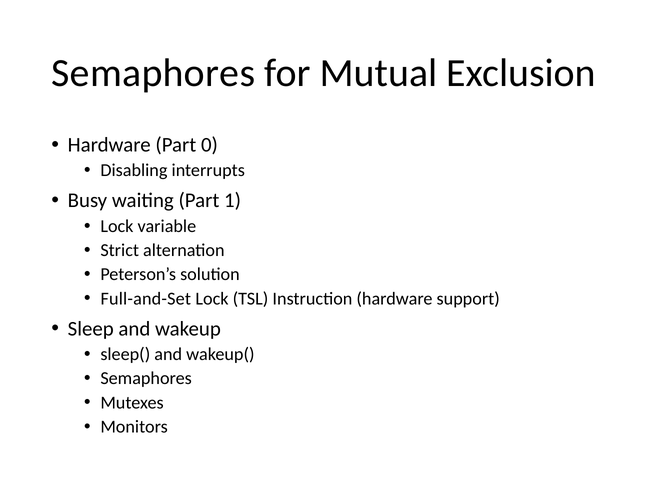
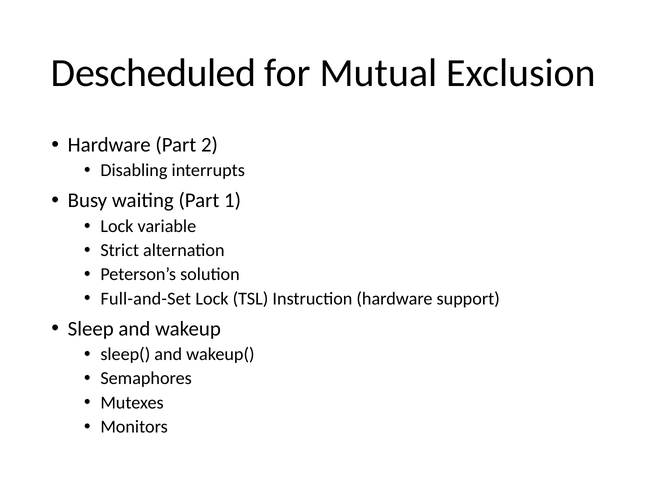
Semaphores at (153, 73): Semaphores -> Descheduled
0: 0 -> 2
